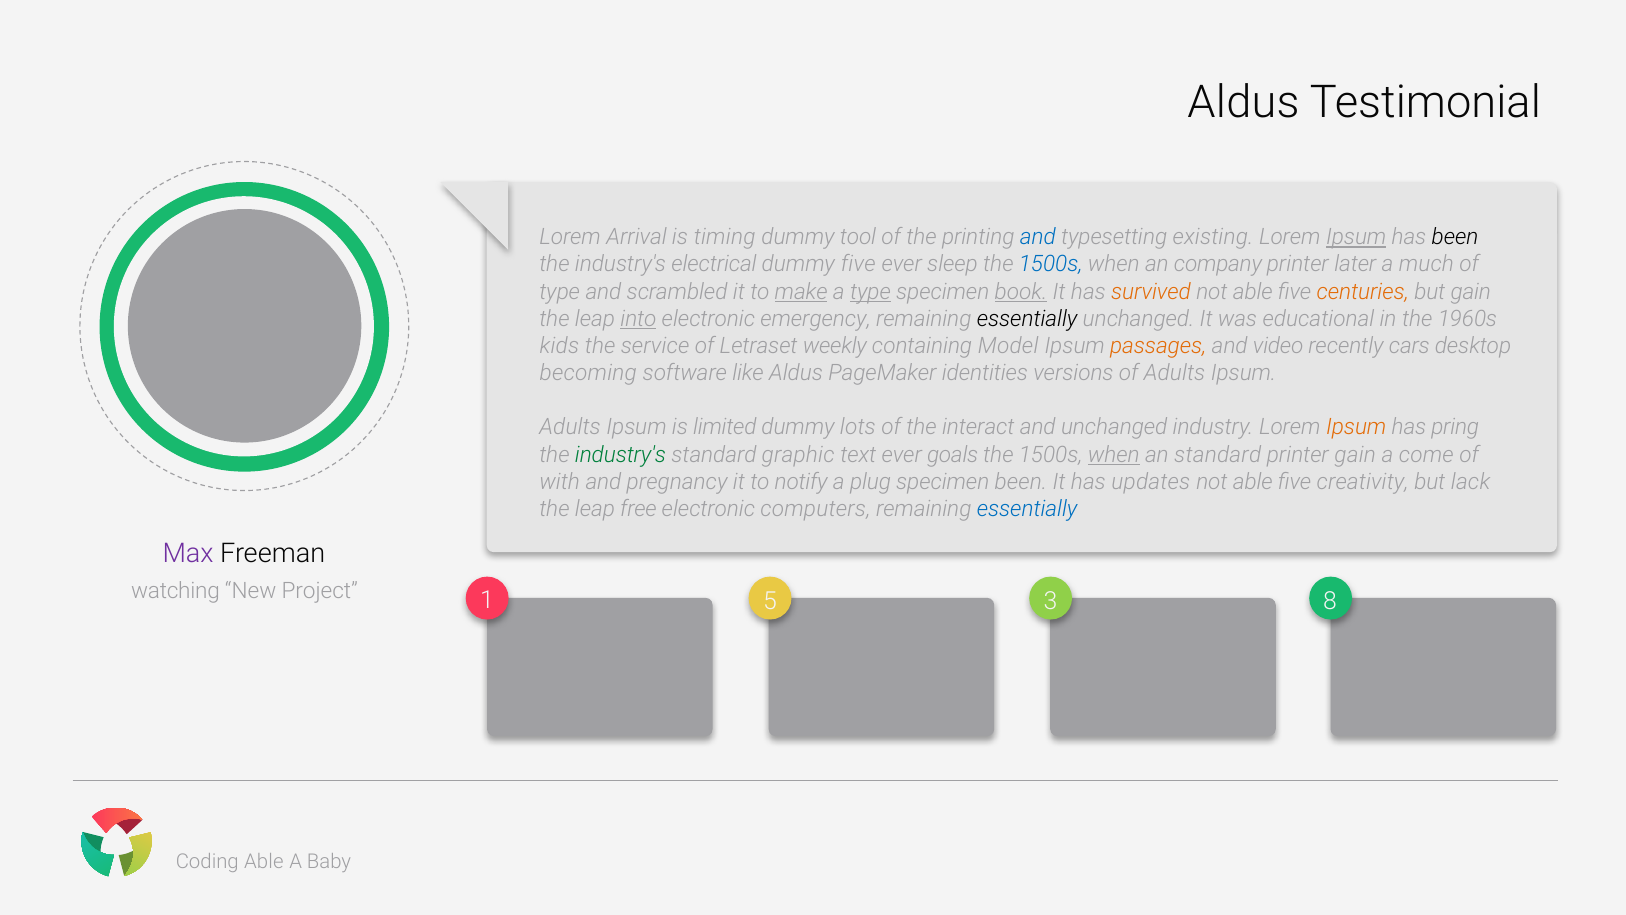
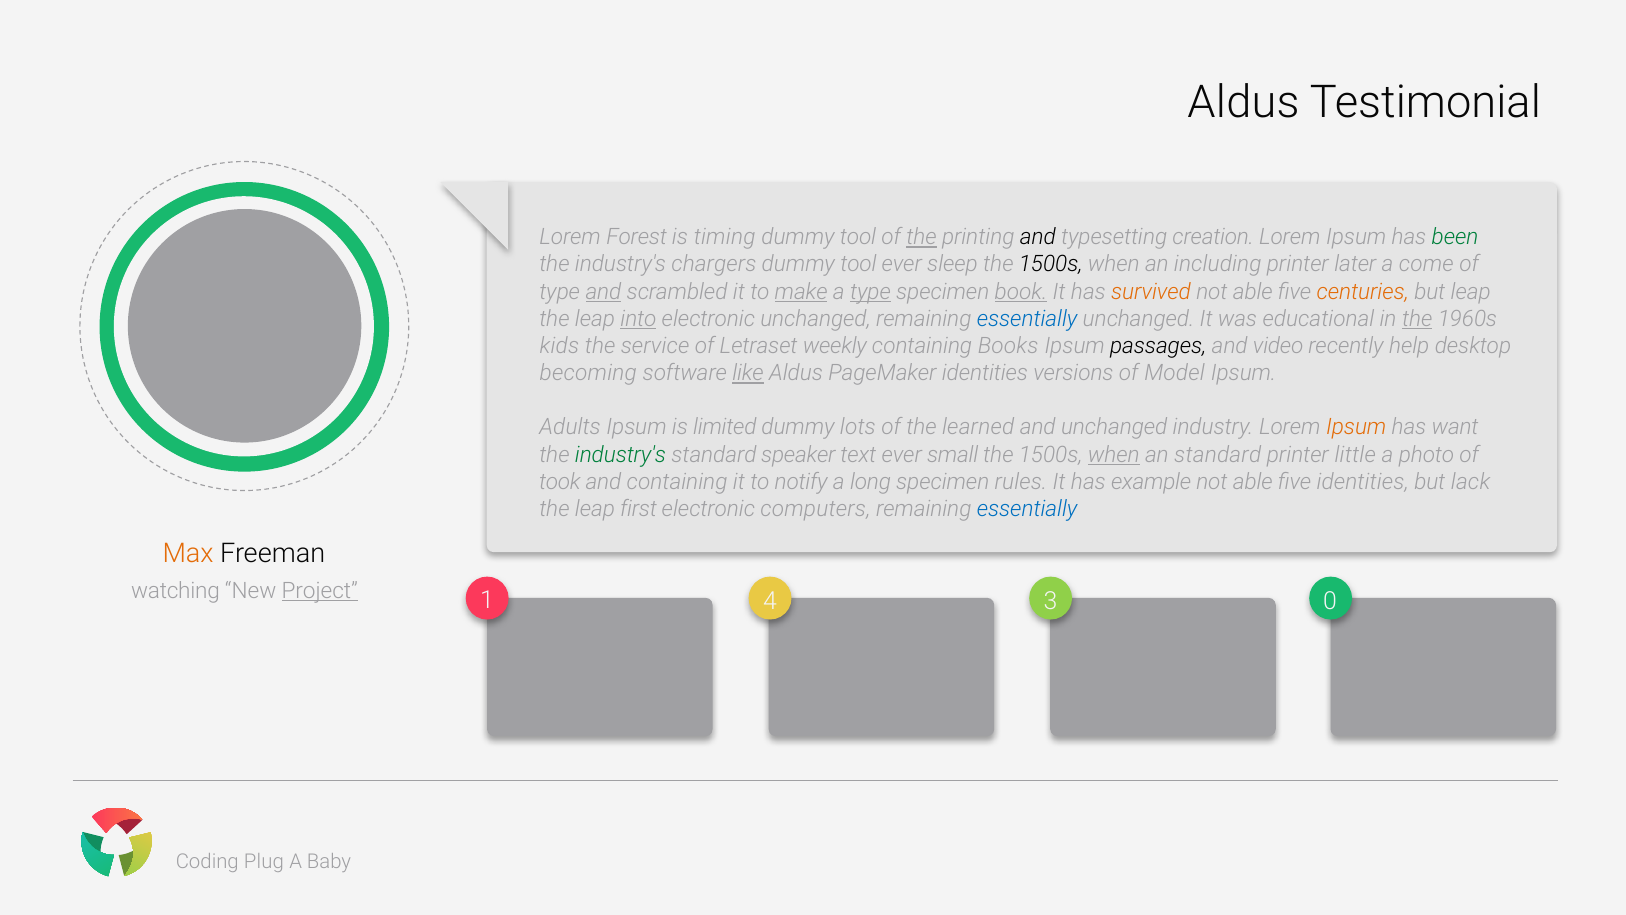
Arrival: Arrival -> Forest
the at (922, 237) underline: none -> present
and at (1038, 237) colour: blue -> black
existing: existing -> creation
Ipsum at (1356, 237) underline: present -> none
been at (1455, 237) colour: black -> green
electrical: electrical -> chargers
five at (858, 264): five -> tool
1500s at (1051, 264) colour: blue -> black
company: company -> including
much: much -> come
and at (603, 292) underline: none -> present
but gain: gain -> leap
electronic emergency: emergency -> unchanged
essentially at (1027, 319) colour: black -> blue
the at (1417, 319) underline: none -> present
Model: Model -> Books
passages colour: orange -> black
cars: cars -> help
like underline: none -> present
of Adults: Adults -> Model
interact: interact -> learned
pring: pring -> want
graphic: graphic -> speaker
goals: goals -> small
printer gain: gain -> little
come: come -> photo
with: with -> took
and pregnancy: pregnancy -> containing
plug: plug -> long
specimen been: been -> rules
updates: updates -> example
five creativity: creativity -> identities
free: free -> first
Max colour: purple -> orange
Project underline: none -> present
5: 5 -> 4
8: 8 -> 0
Able at (264, 862): Able -> Plug
